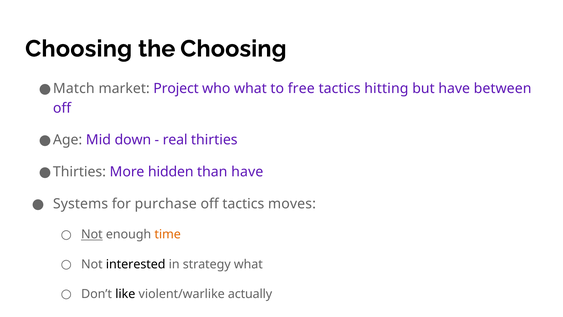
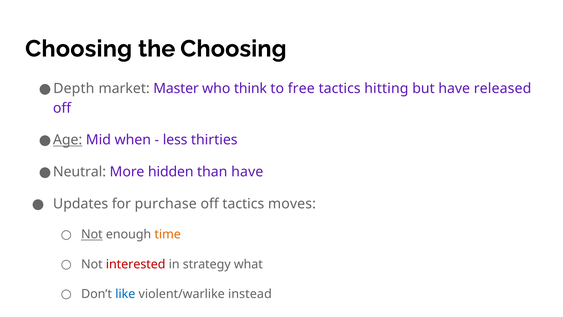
Match: Match -> Depth
Project: Project -> Master
who what: what -> think
between: between -> released
Age underline: none -> present
down: down -> when
real: real -> less
Thirties at (79, 172): Thirties -> Neutral
Systems: Systems -> Updates
interested colour: black -> red
like colour: black -> blue
actually: actually -> instead
